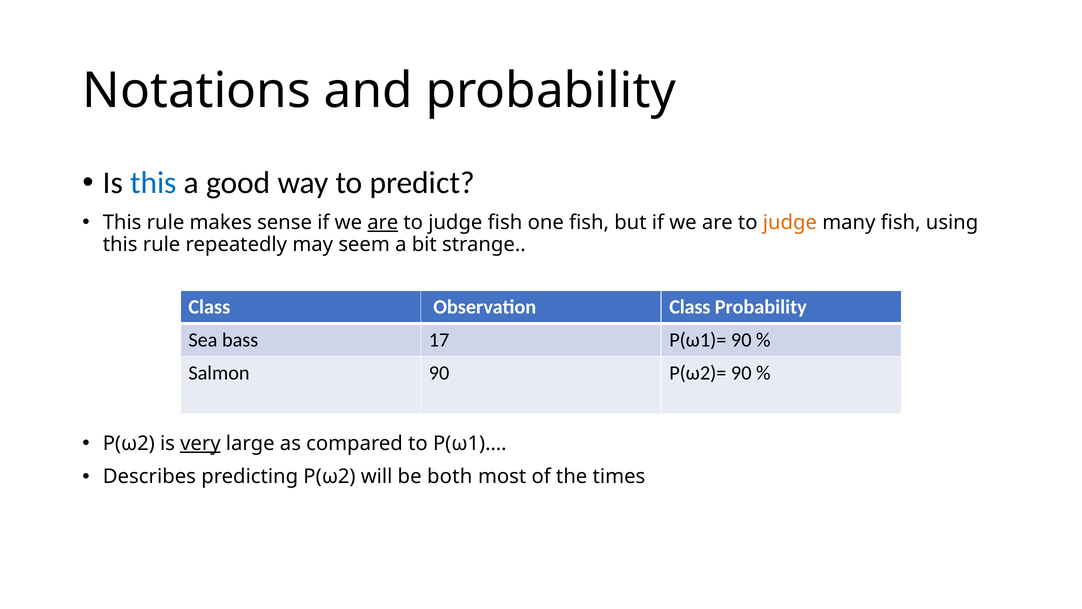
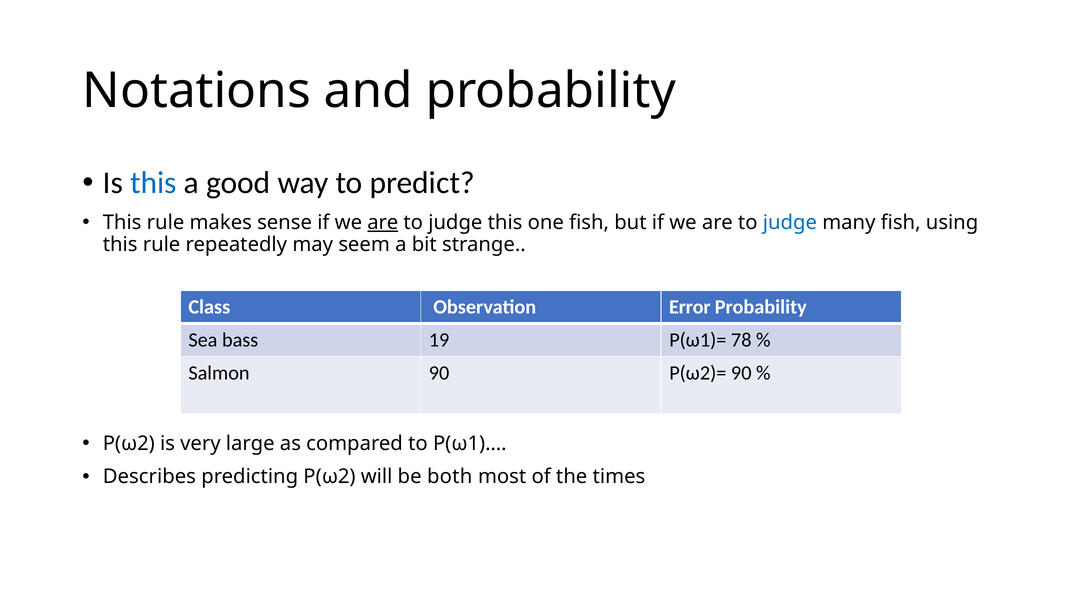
judge fish: fish -> this
judge at (790, 222) colour: orange -> blue
Observation Class: Class -> Error
17: 17 -> 19
P(ω1)= 90: 90 -> 78
very underline: present -> none
